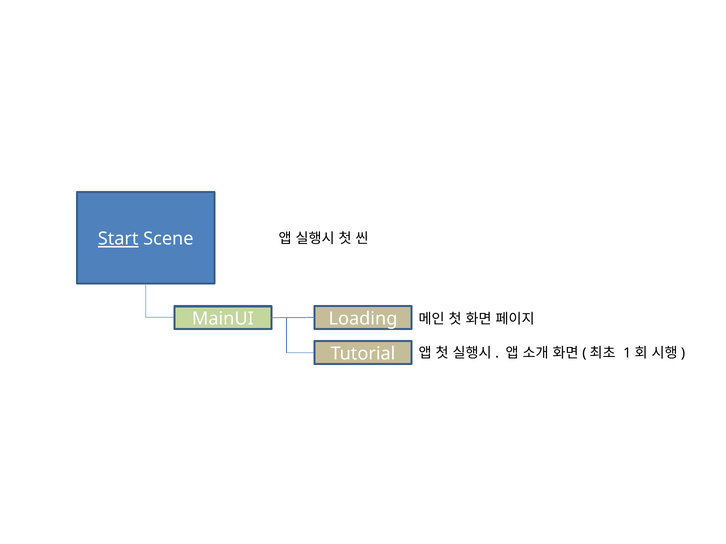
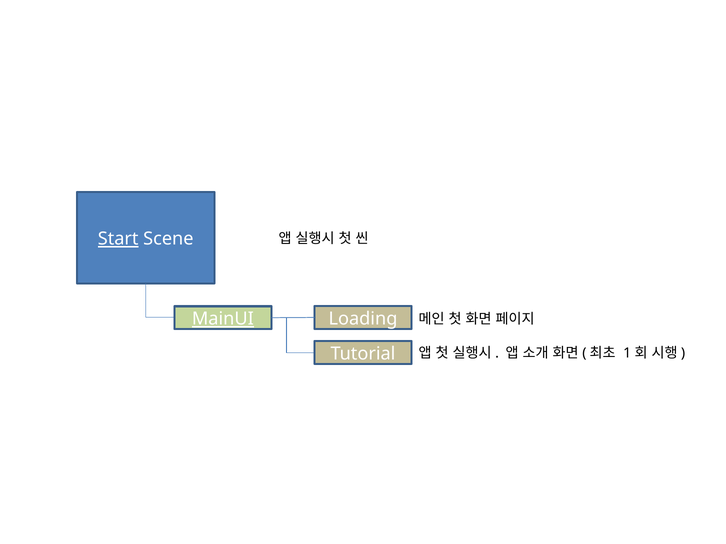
MainUI underline: none -> present
